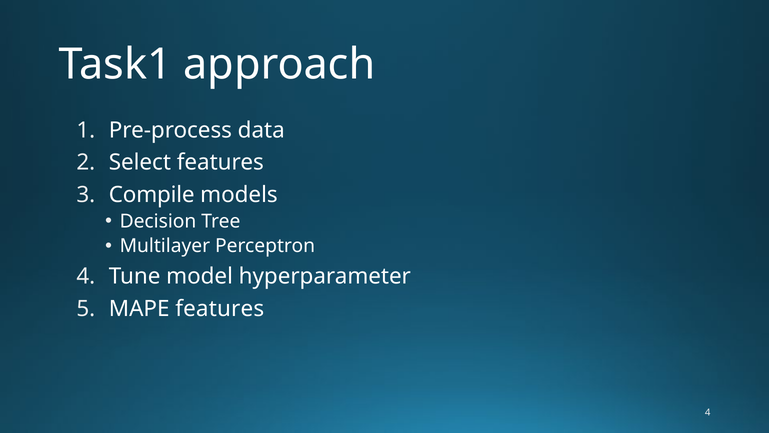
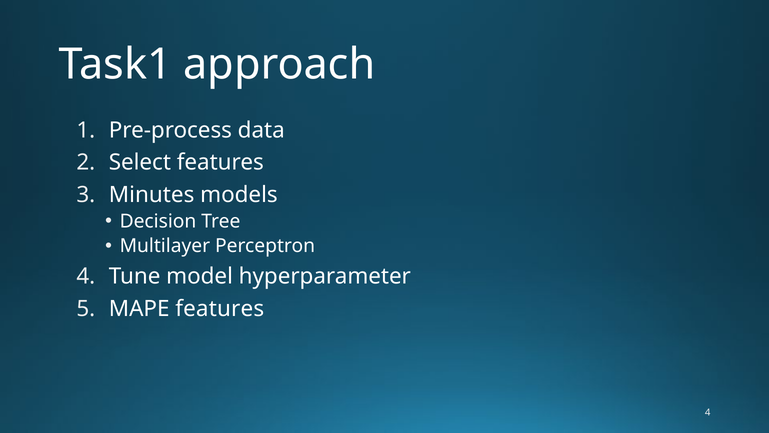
Compile: Compile -> Minutes
